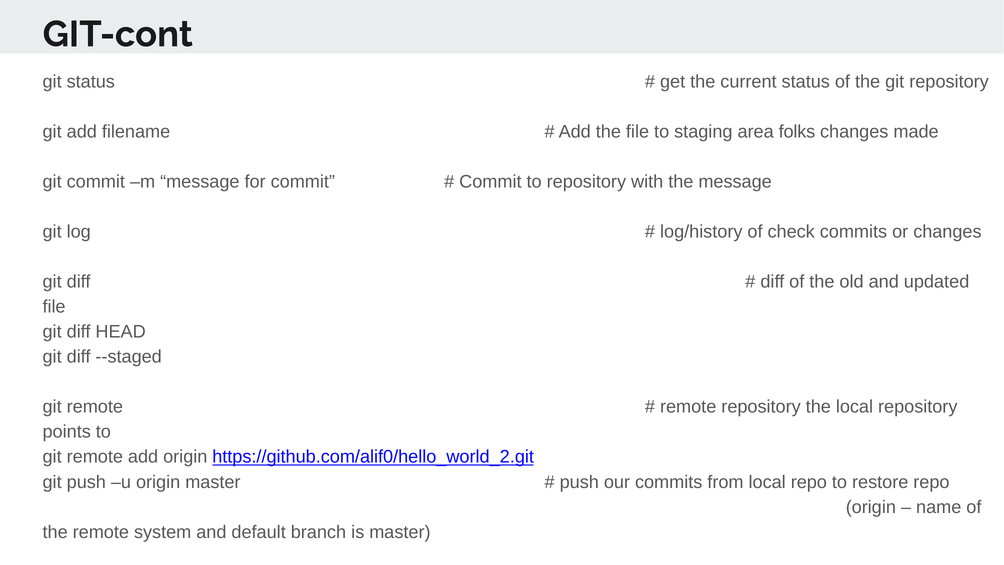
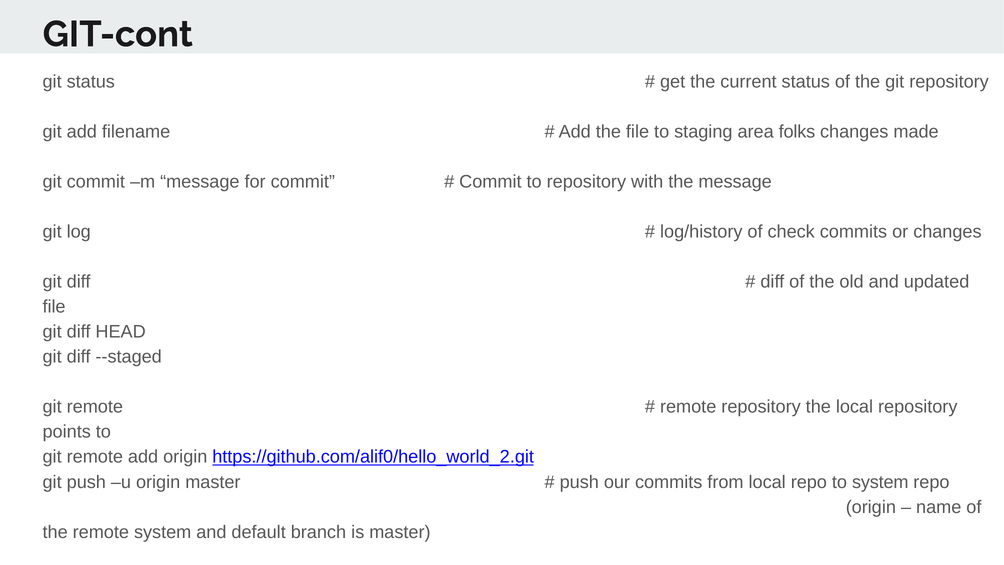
to restore: restore -> system
